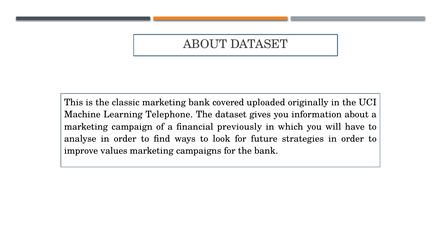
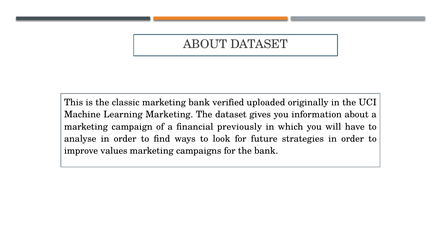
covered: covered -> verified
Learning Telephone: Telephone -> Marketing
